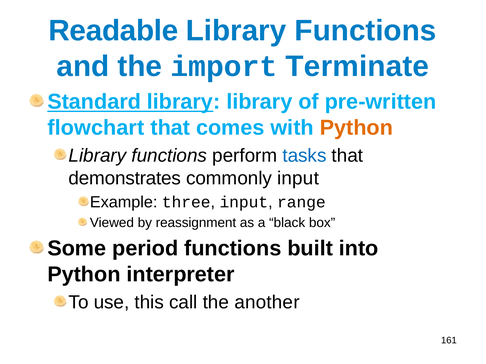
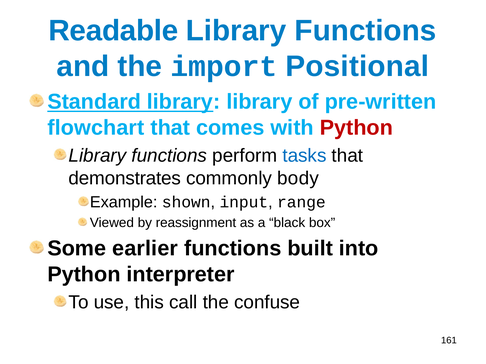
Terminate: Terminate -> Positional
Python at (356, 128) colour: orange -> red
commonly input: input -> body
three: three -> shown
period: period -> earlier
another: another -> confuse
